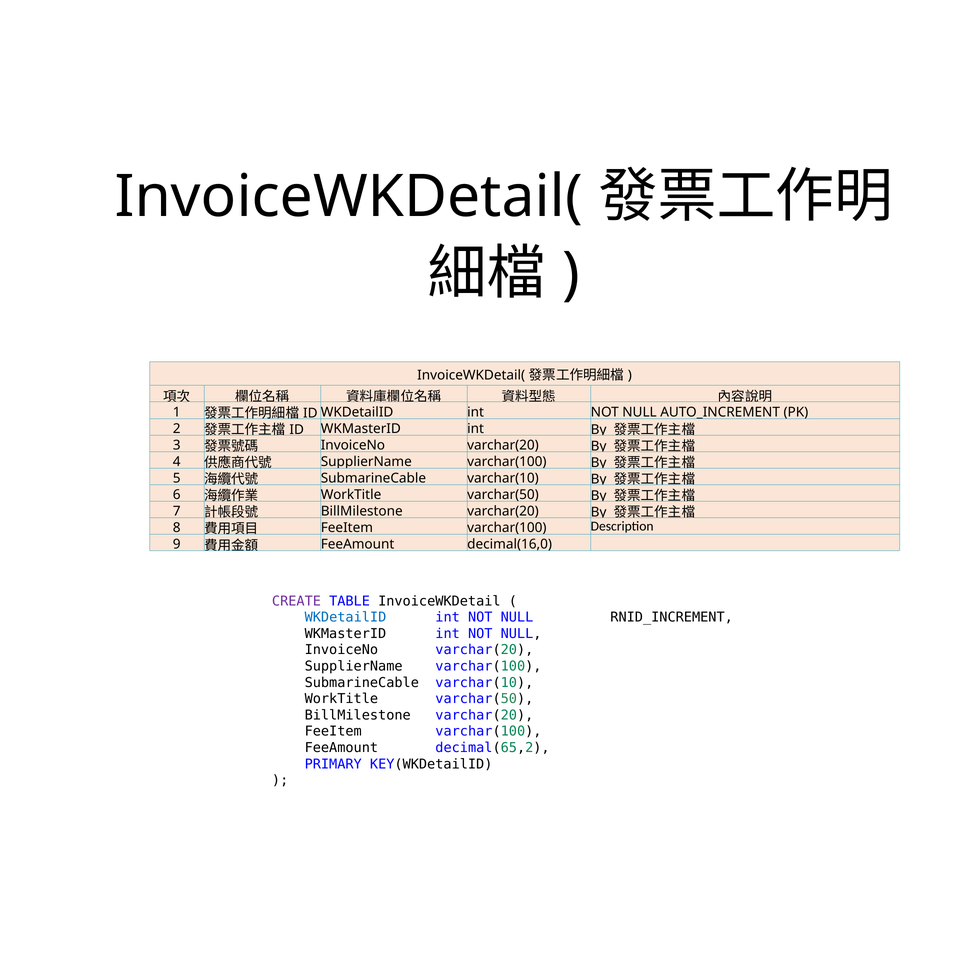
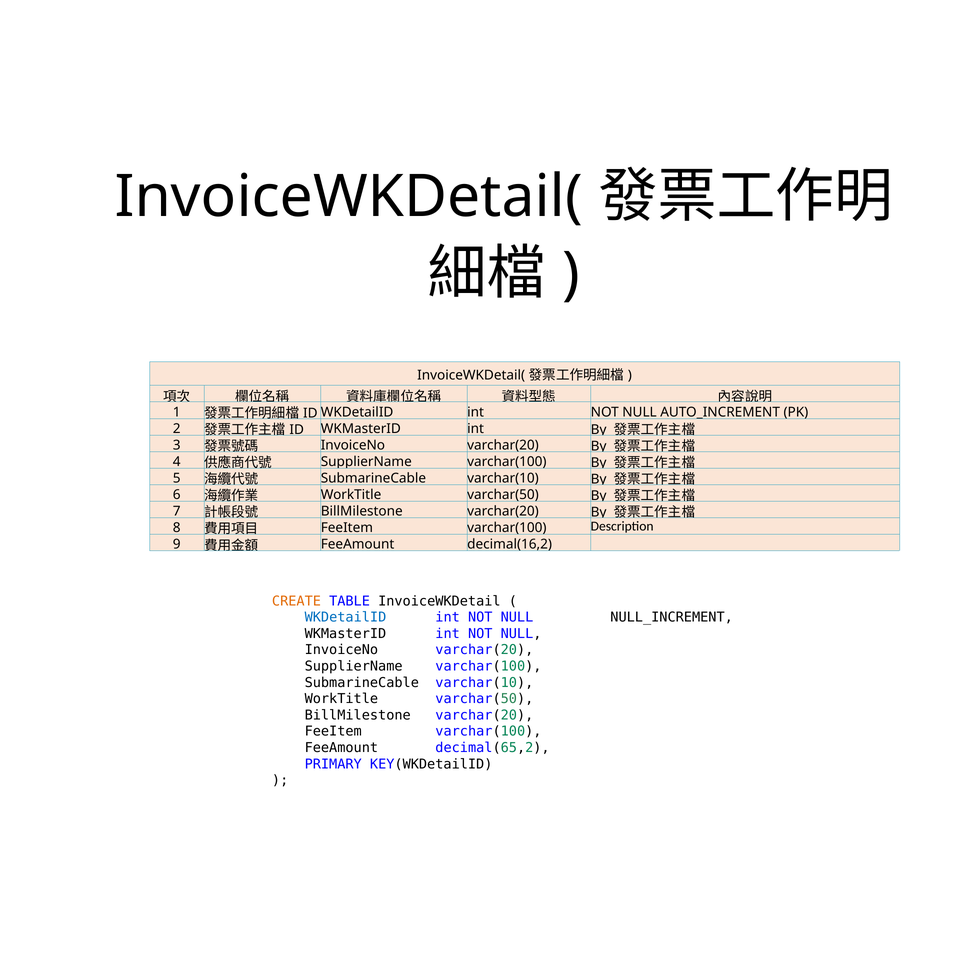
decimal(16,0: decimal(16,0 -> decimal(16,2
CREATE colour: purple -> orange
RNID_INCREMENT: RNID_INCREMENT -> NULL_INCREMENT
